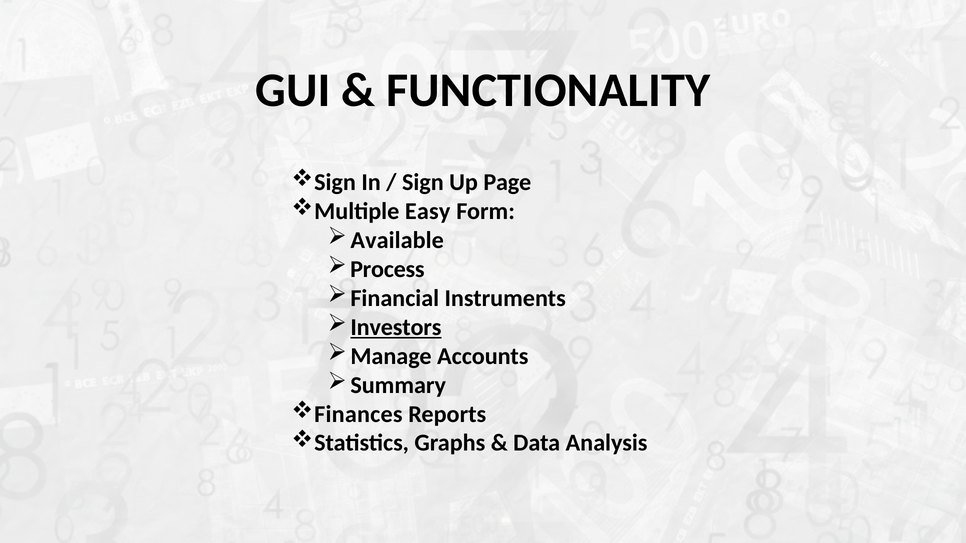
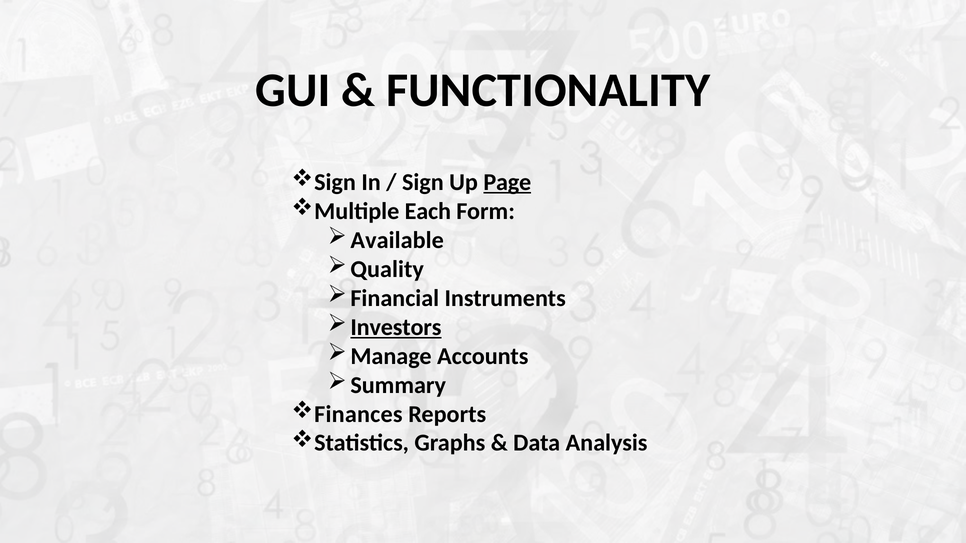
Page underline: none -> present
Easy: Easy -> Each
Process: Process -> Quality
